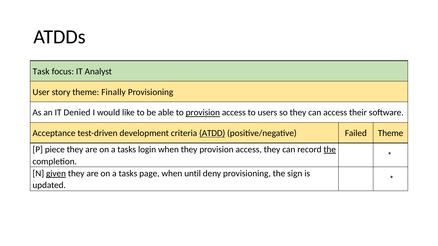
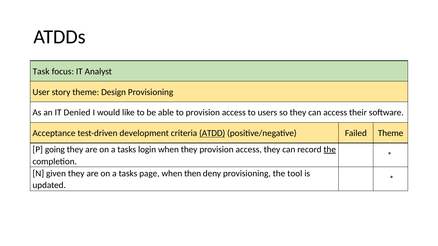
Finally: Finally -> Design
provision at (203, 113) underline: present -> none
piece: piece -> going
given underline: present -> none
until: until -> then
sign: sign -> tool
